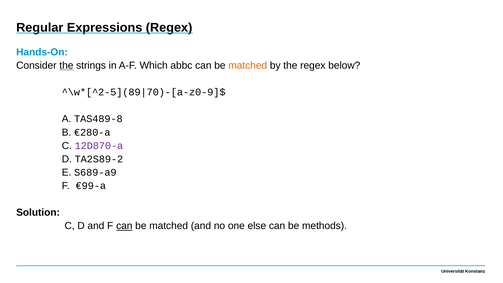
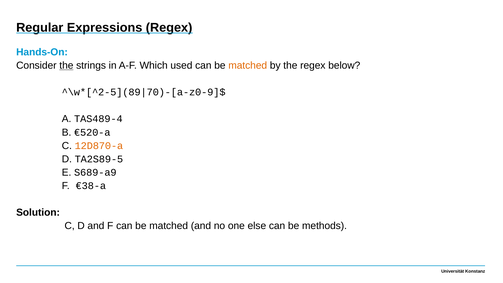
abbc: abbc -> used
TAS489-8: TAS489-8 -> TAS489-4
€280-a: €280-a -> €520-a
12D870-a colour: purple -> orange
TA2S89-2: TA2S89-2 -> TA2S89-5
€99-a: €99-a -> €38-a
can at (124, 226) underline: present -> none
